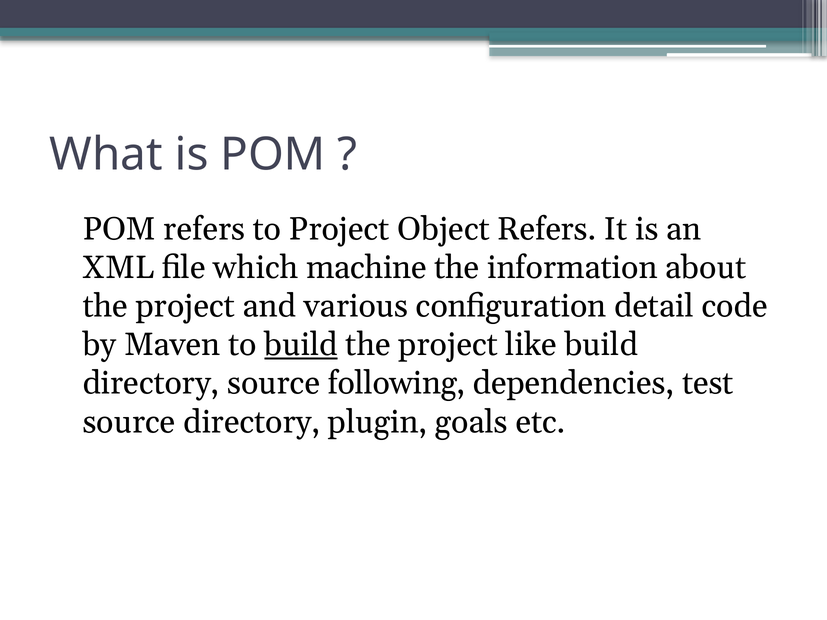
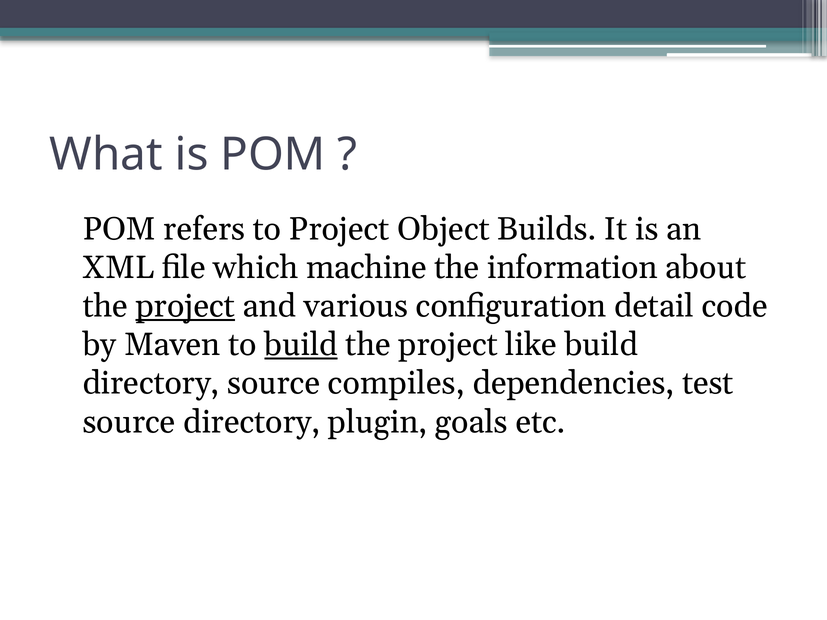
Object Refers: Refers -> Builds
project at (185, 306) underline: none -> present
following: following -> compiles
